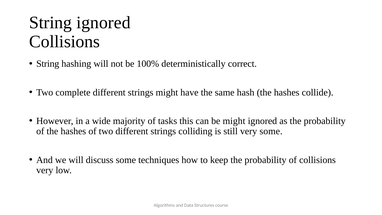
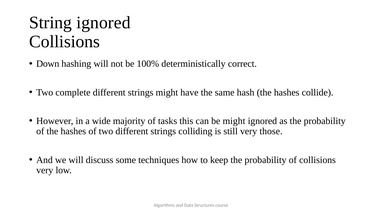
String at (48, 64): String -> Down
very some: some -> those
